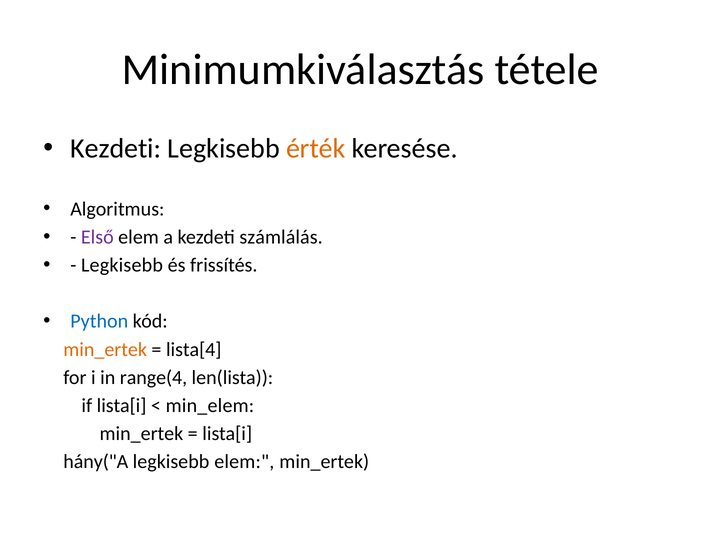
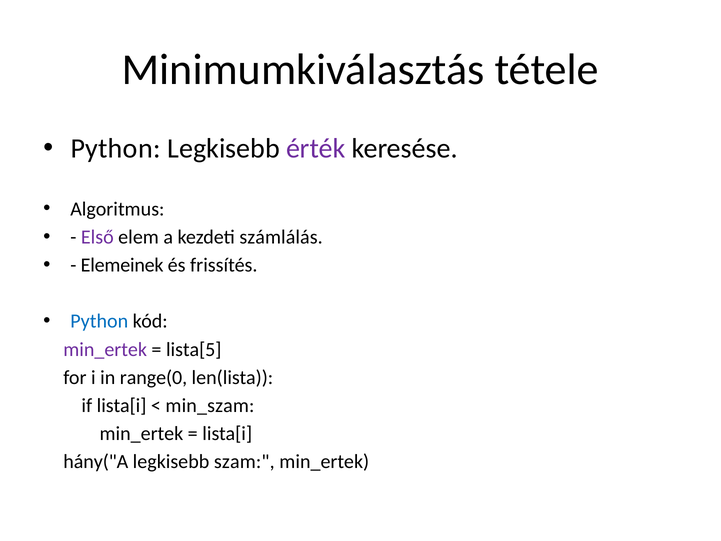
Kezdeti at (116, 149): Kezdeti -> Python
érték colour: orange -> purple
Legkisebb at (122, 265): Legkisebb -> Elemeinek
min_ertek at (105, 349) colour: orange -> purple
lista[4: lista[4 -> lista[5
range(4: range(4 -> range(0
min_elem: min_elem -> min_szam
legkisebb elem: elem -> szam
